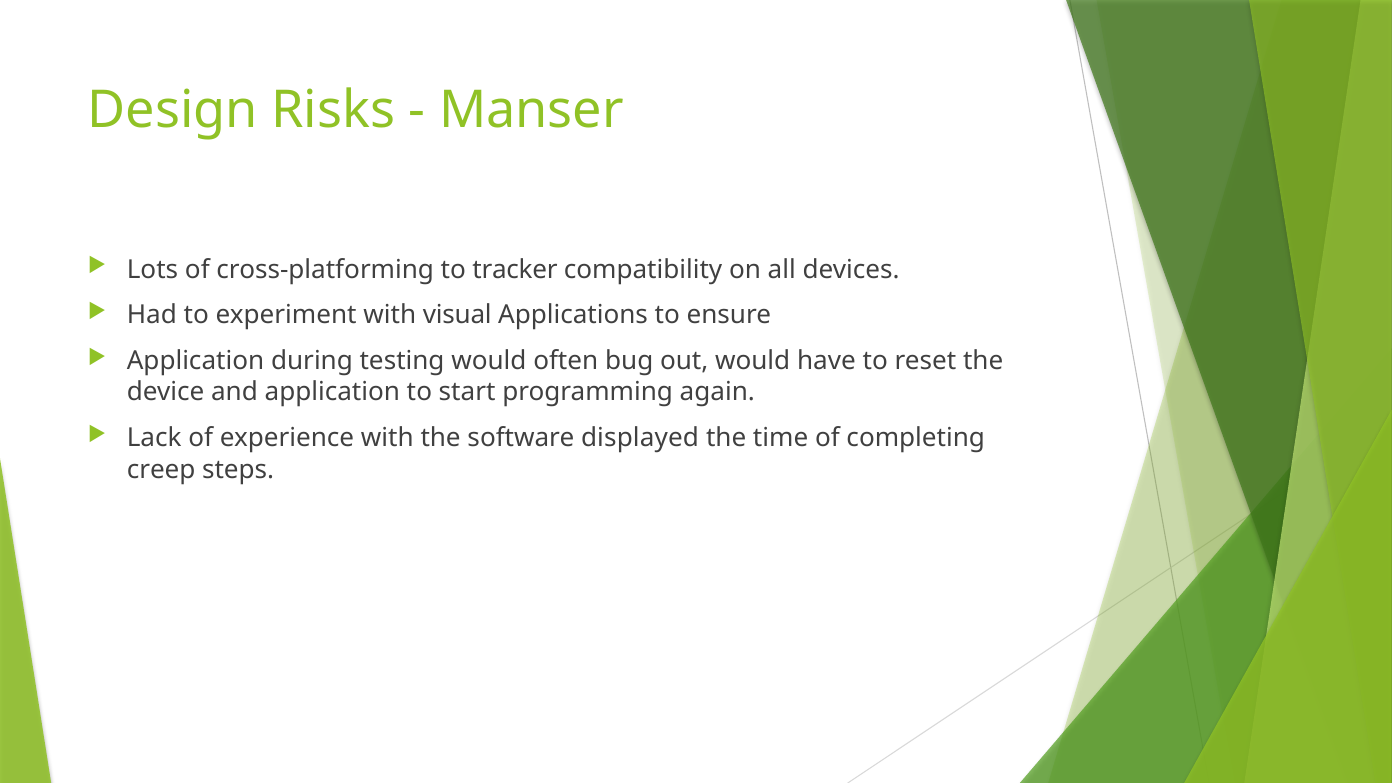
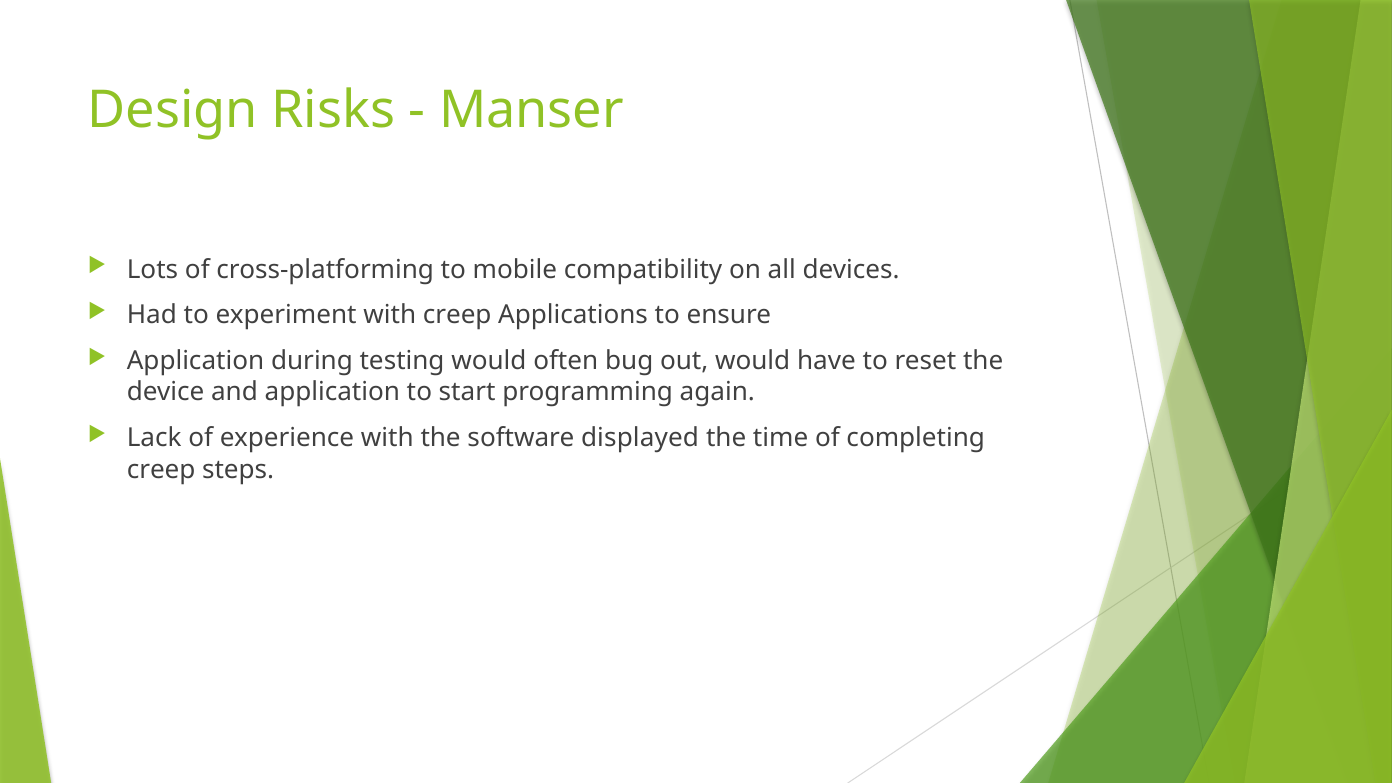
tracker: tracker -> mobile
with visual: visual -> creep
